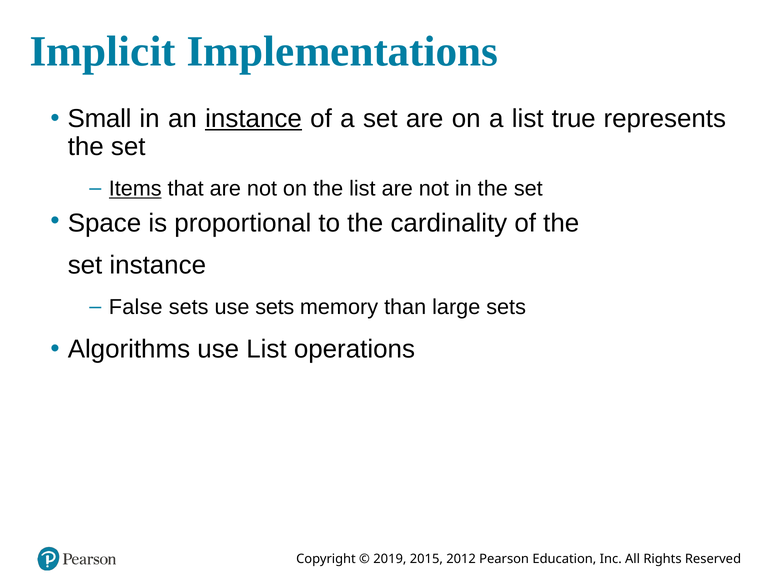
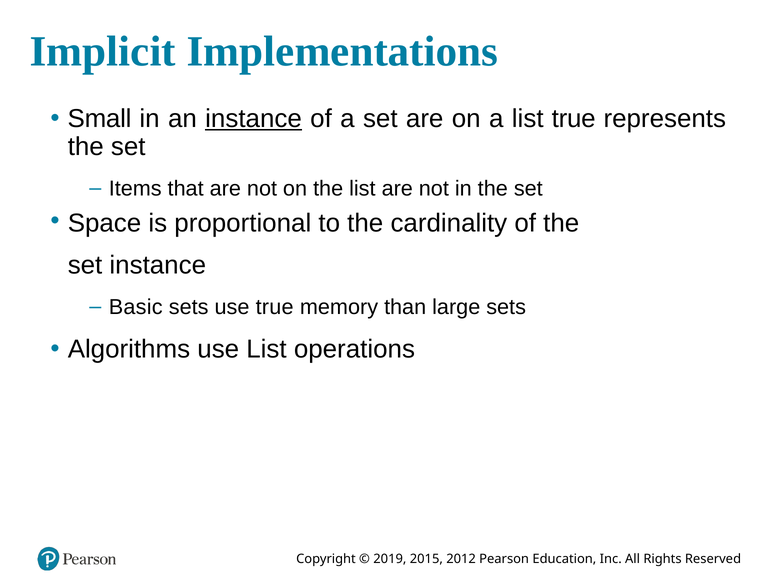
Items underline: present -> none
False: False -> Basic
use sets: sets -> true
